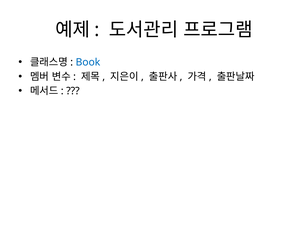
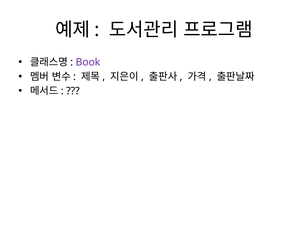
Book colour: blue -> purple
